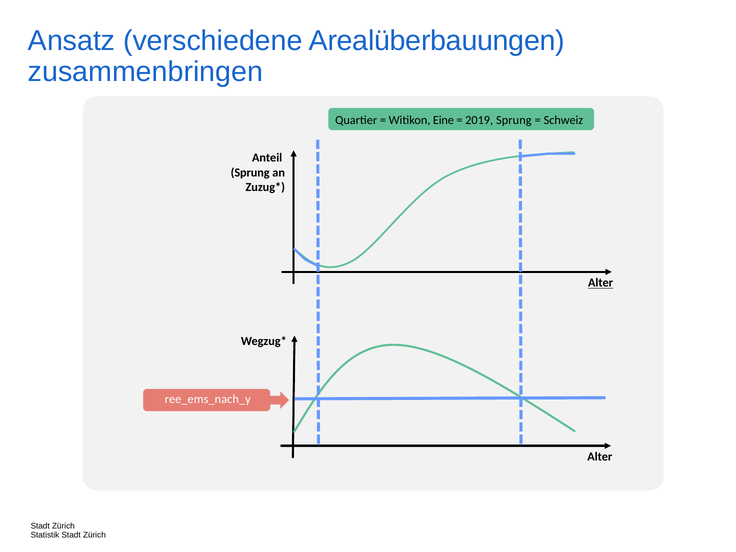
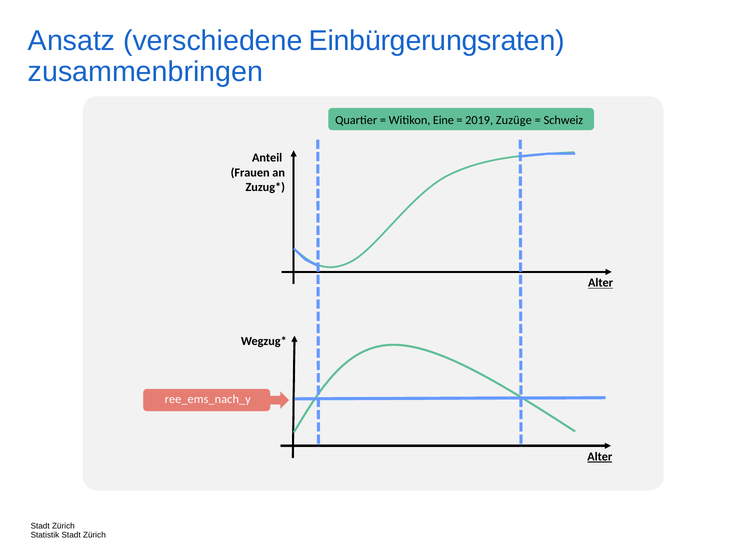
Arealüberbauungen: Arealüberbauungen -> Einbürgerungsraten
2019 Sprung: Sprung -> Zuzüge
Sprung at (250, 172): Sprung -> Frauen
Alter at (600, 457) underline: none -> present
